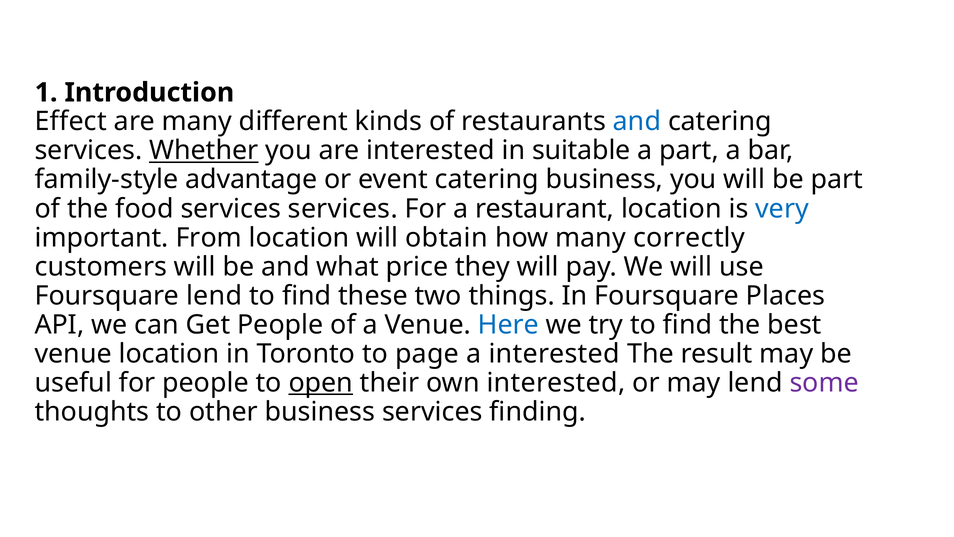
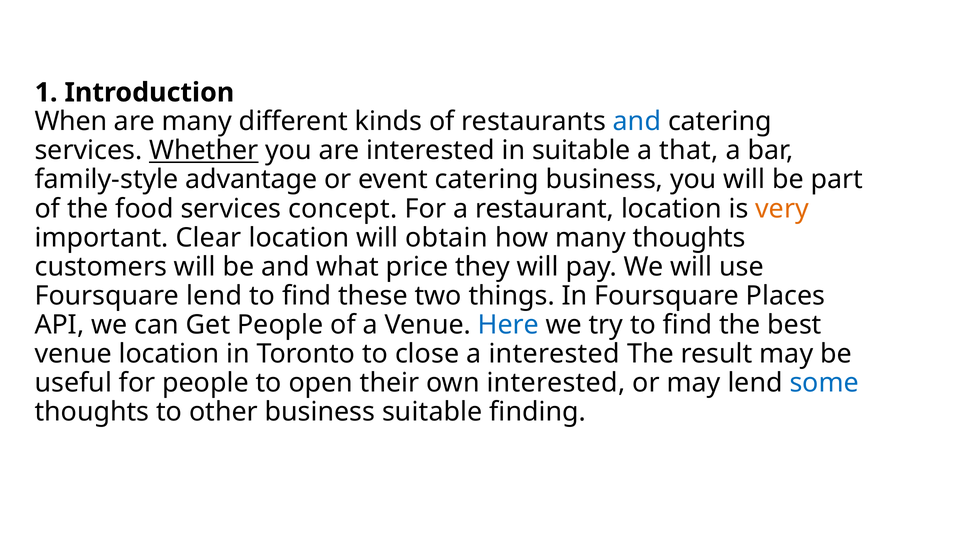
Effect: Effect -> When
a part: part -> that
services services: services -> concept
very colour: blue -> orange
From: From -> Clear
many correctly: correctly -> thoughts
page: page -> close
open underline: present -> none
some colour: purple -> blue
business services: services -> suitable
